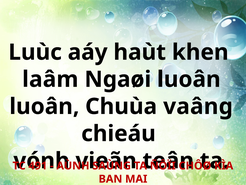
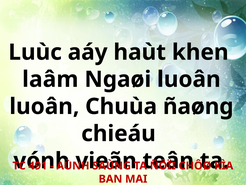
vaâng: vaâng -> ñaøng
